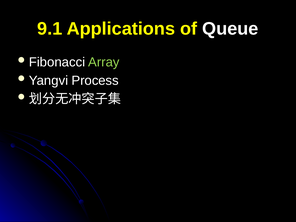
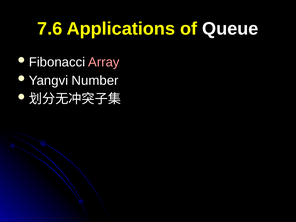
9.1: 9.1 -> 7.6
Array colour: light green -> pink
Process: Process -> Number
